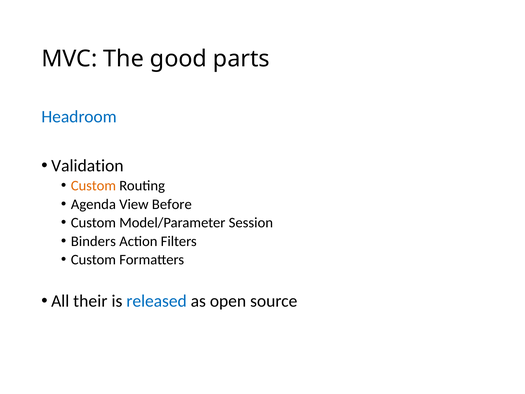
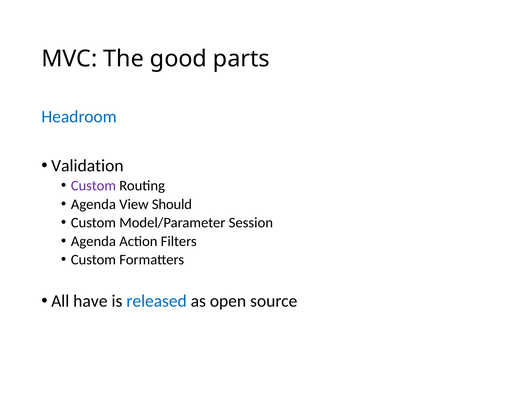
Custom at (93, 186) colour: orange -> purple
Before: Before -> Should
Binders at (93, 241): Binders -> Agenda
their: their -> have
